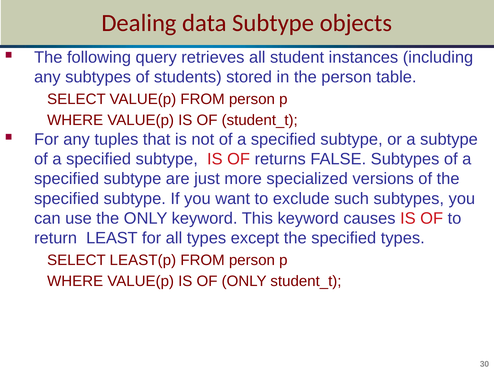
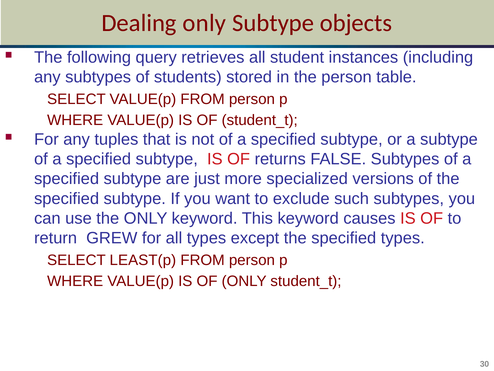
Dealing data: data -> only
LEAST: LEAST -> GREW
